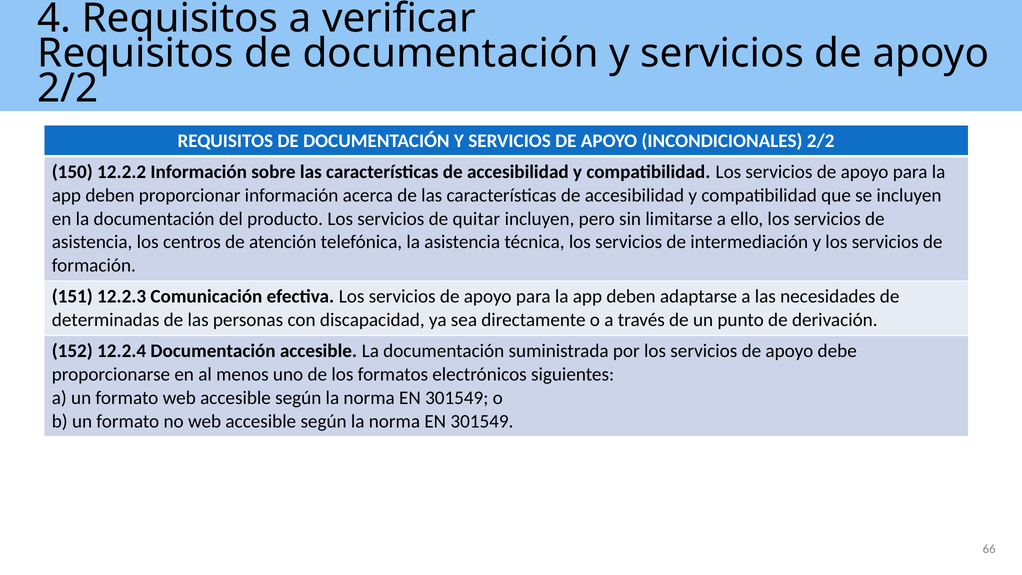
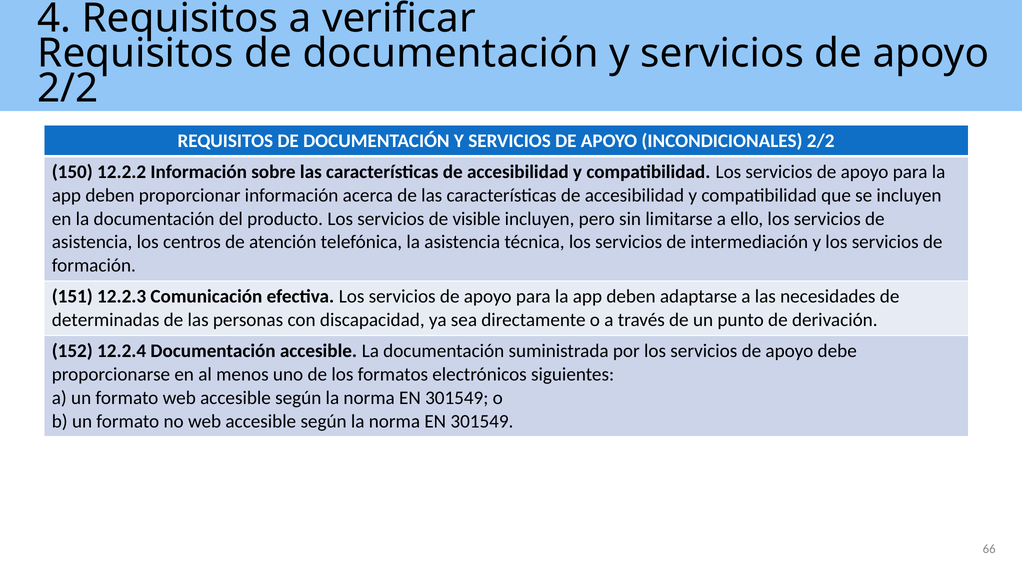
quitar: quitar -> visible
